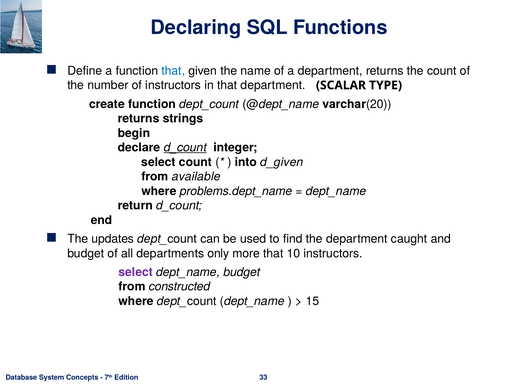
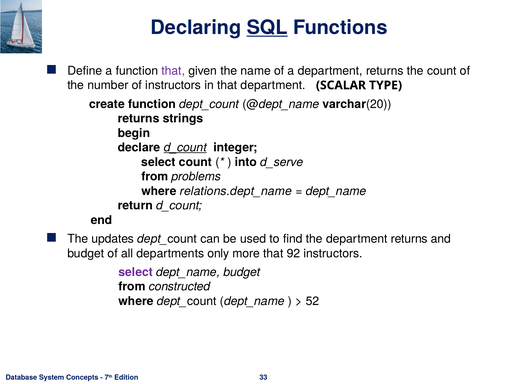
SQL underline: none -> present
that at (173, 71) colour: blue -> purple
d_given: d_given -> d_serve
available: available -> problems
problems.dept_name: problems.dept_name -> relations.dept_name
the department caught: caught -> returns
10: 10 -> 92
15: 15 -> 52
